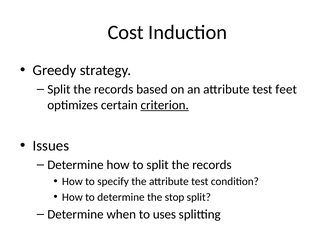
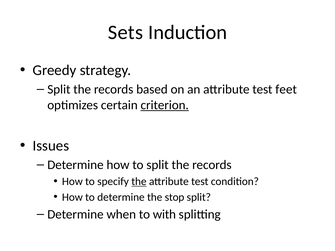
Cost: Cost -> Sets
the at (139, 182) underline: none -> present
uses: uses -> with
